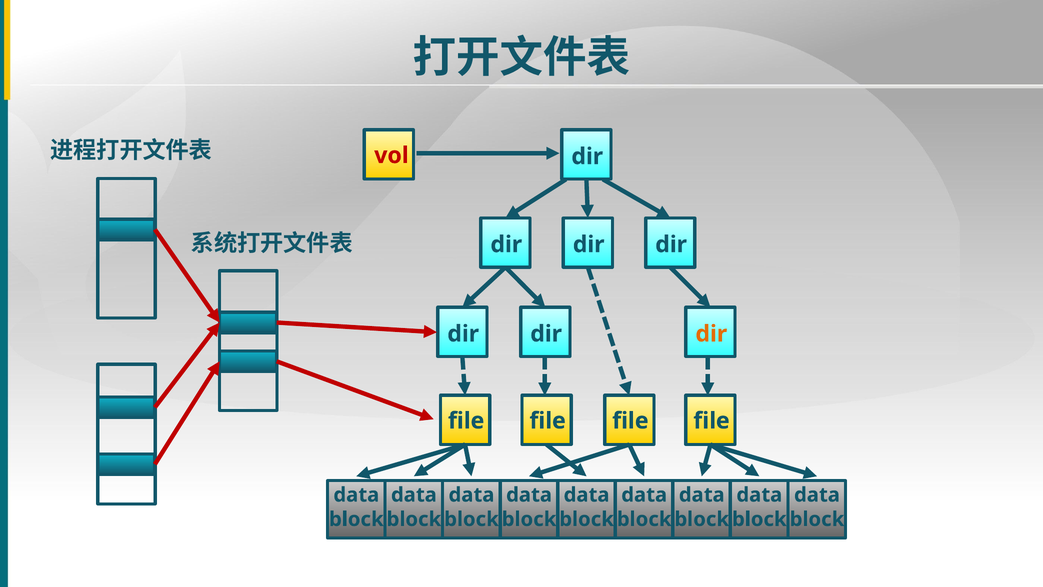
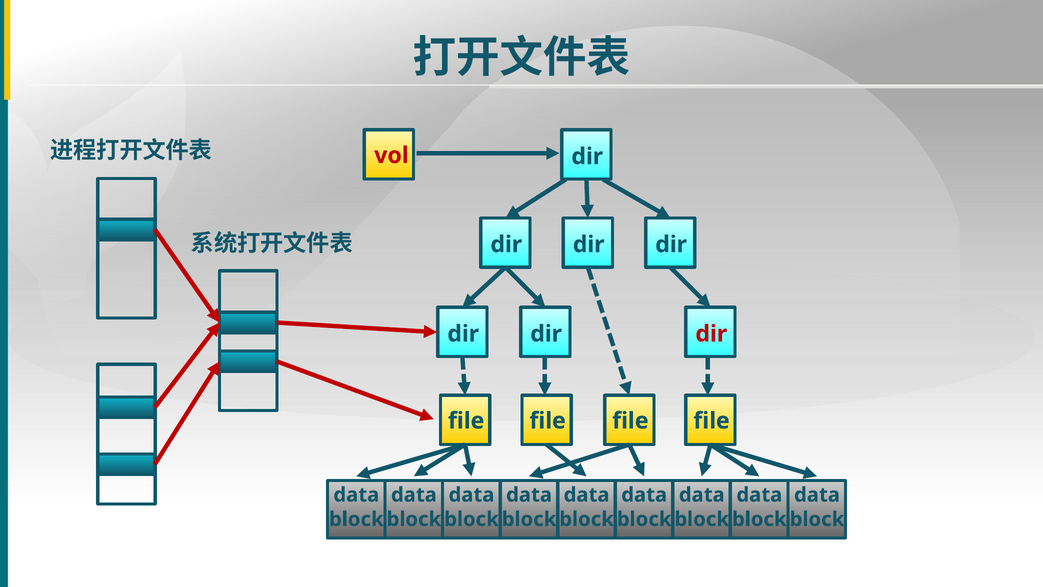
dir at (711, 334) colour: orange -> red
